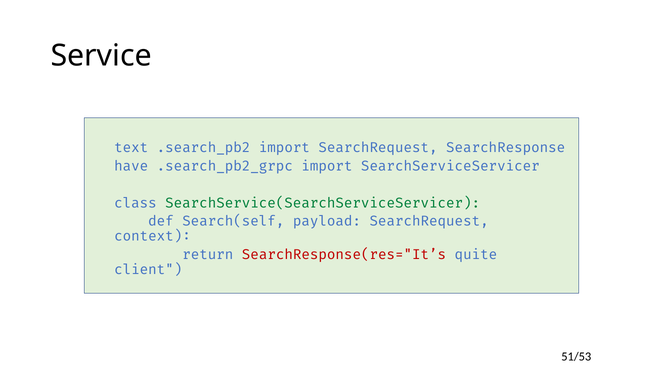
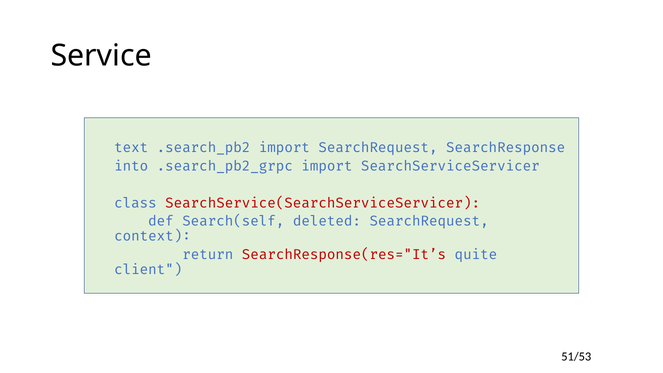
have: have -> into
SearchService(SearchServiceServicer colour: green -> red
payload: payload -> deleted
